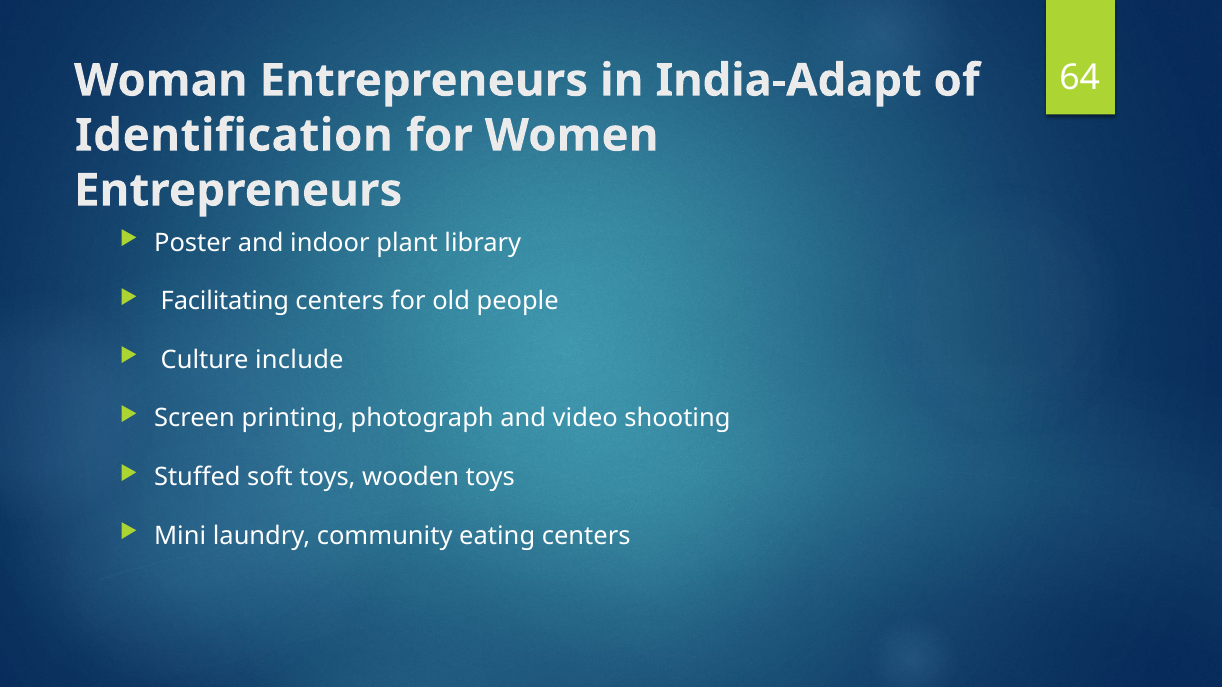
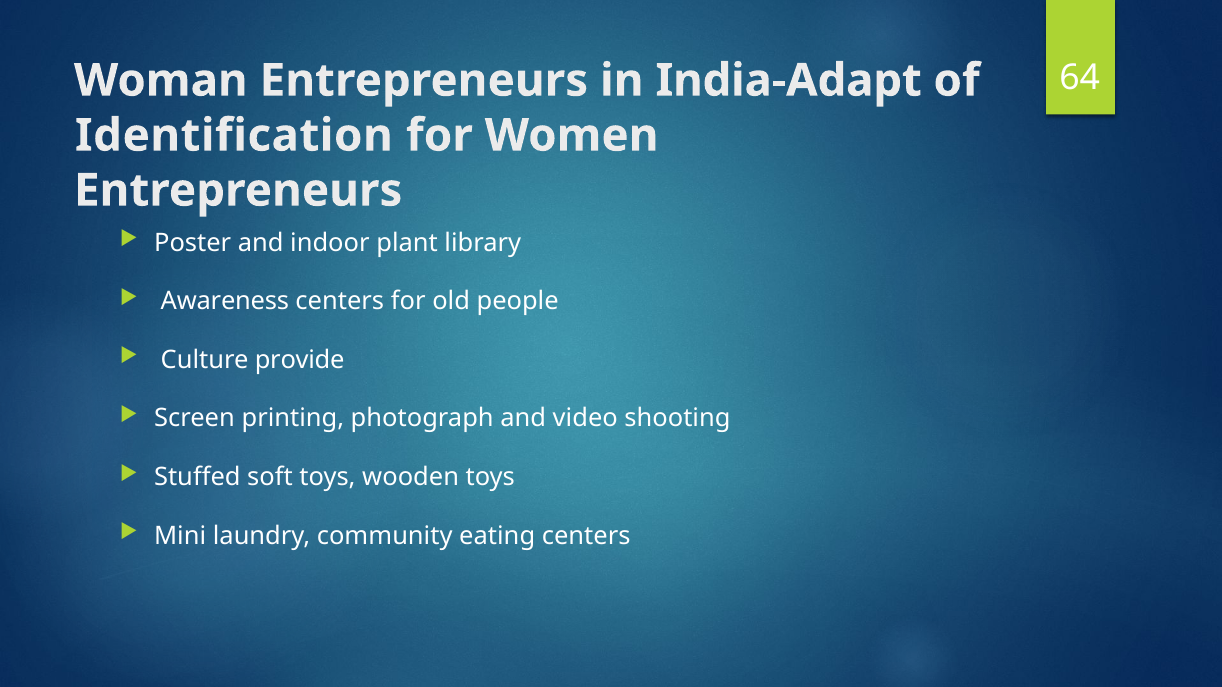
Facilitating: Facilitating -> Awareness
include: include -> provide
